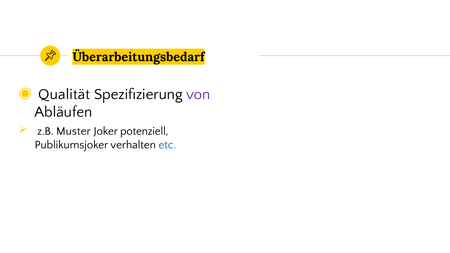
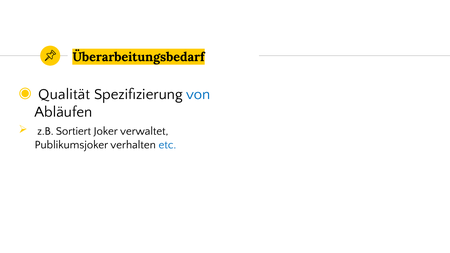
von colour: purple -> blue
Muster: Muster -> Sortiert
potenziell: potenziell -> verwaltet
